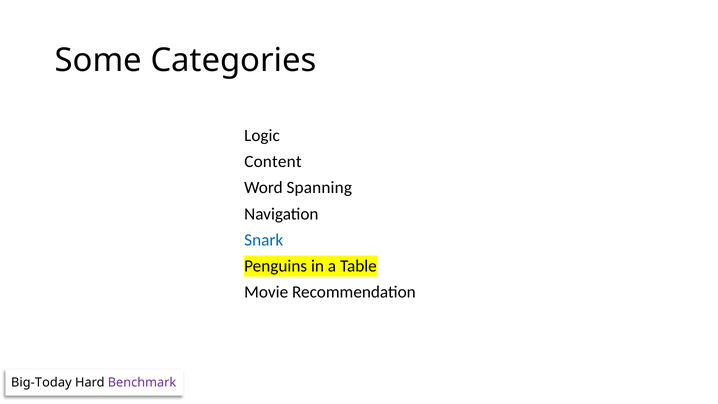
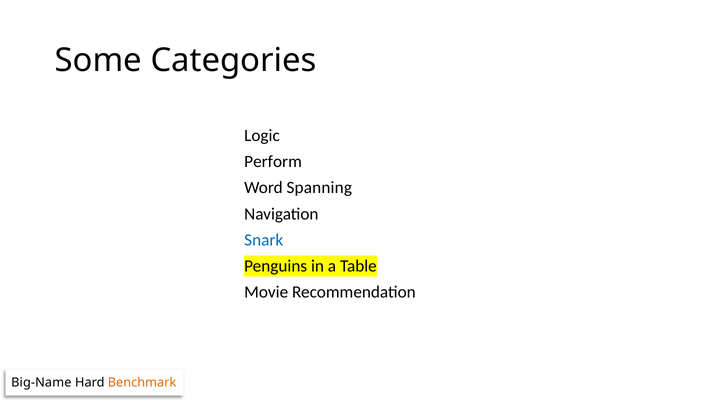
Content: Content -> Perform
Big-Today: Big-Today -> Big-Name
Benchmark colour: purple -> orange
